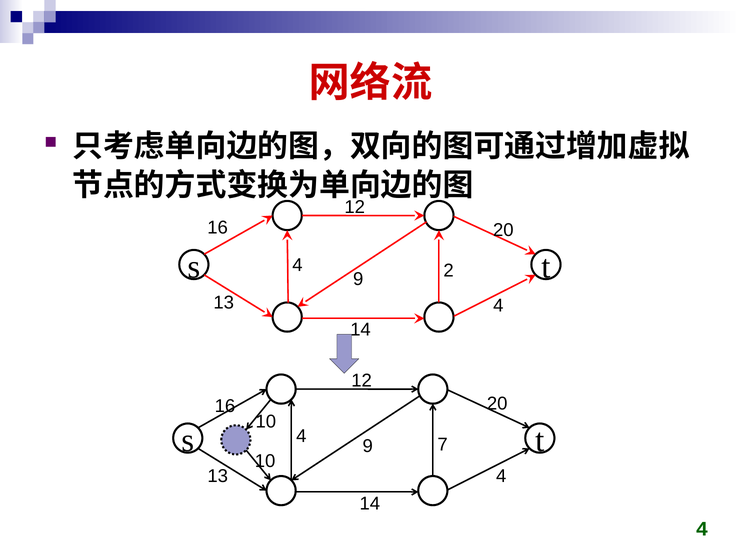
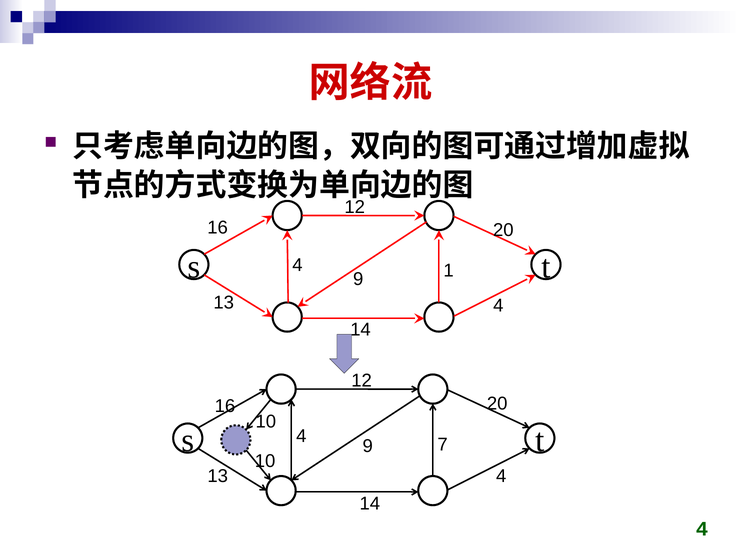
2: 2 -> 1
